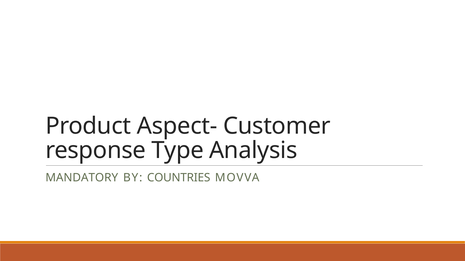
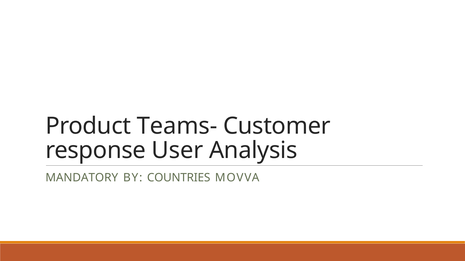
Aspect-: Aspect- -> Teams-
Type: Type -> User
